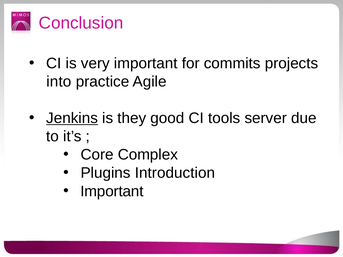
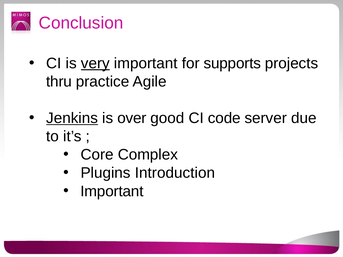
very underline: none -> present
commits: commits -> supports
into: into -> thru
they: they -> over
tools: tools -> code
